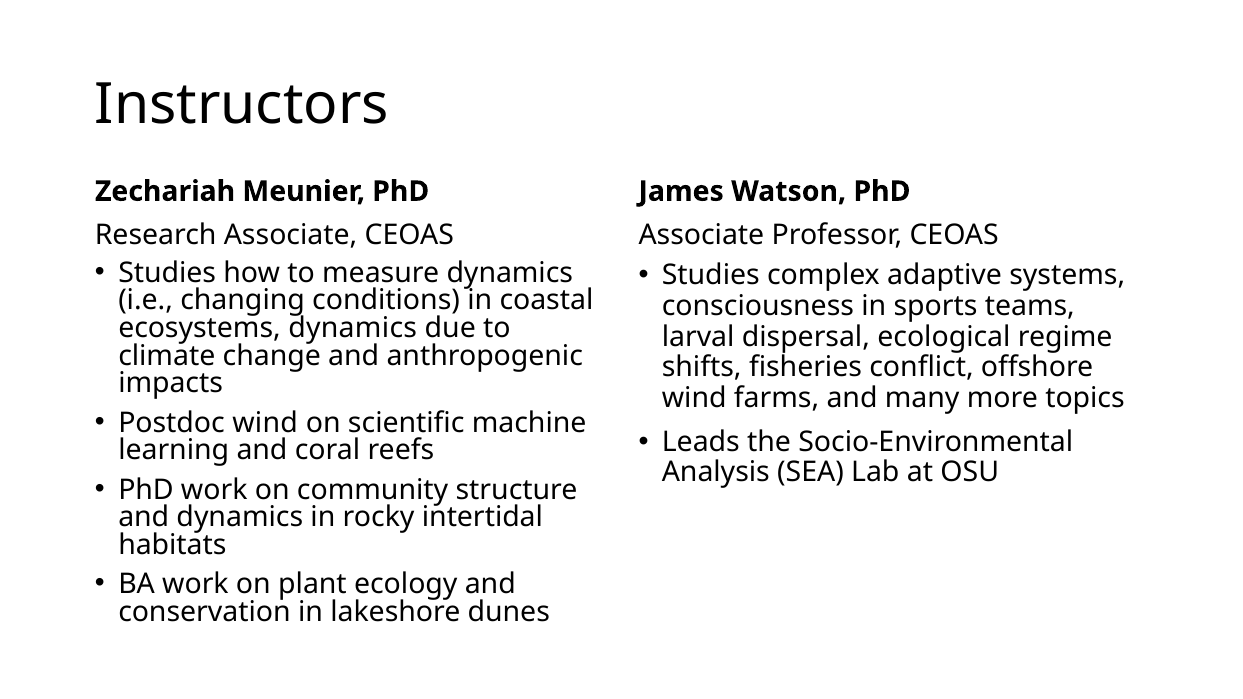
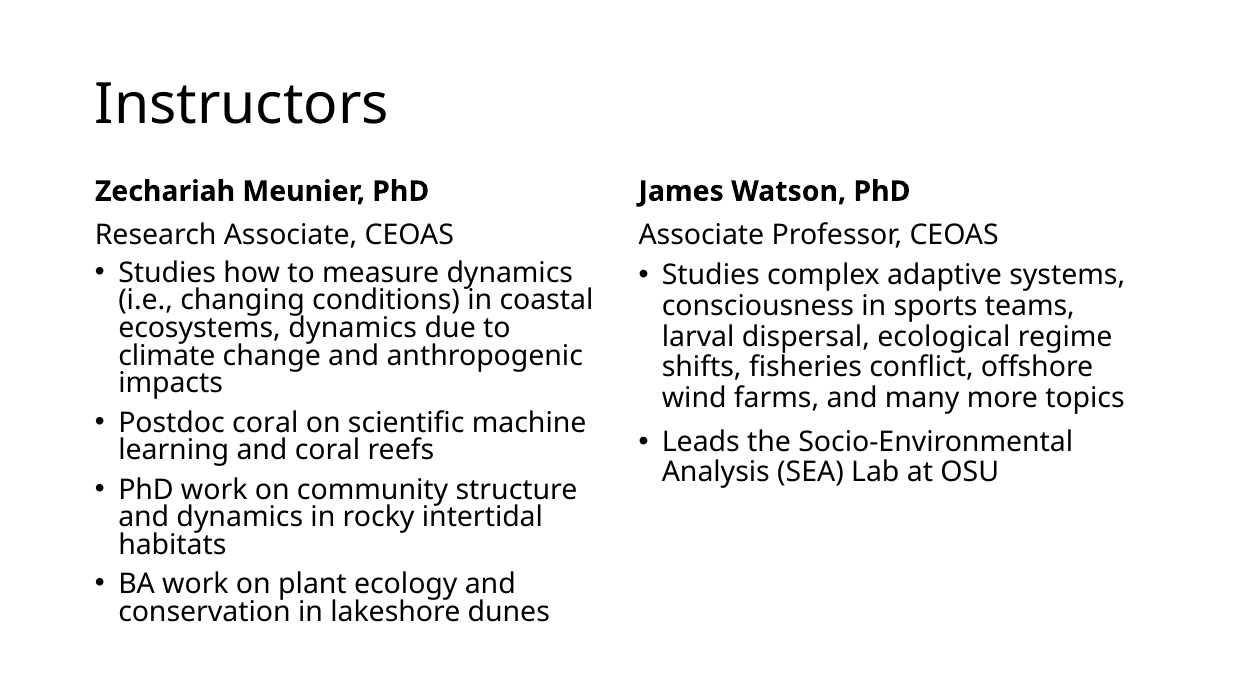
Postdoc wind: wind -> coral
